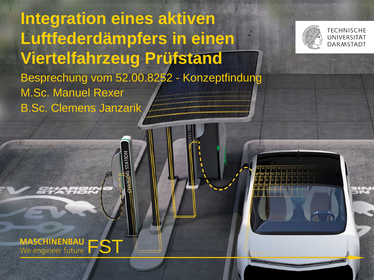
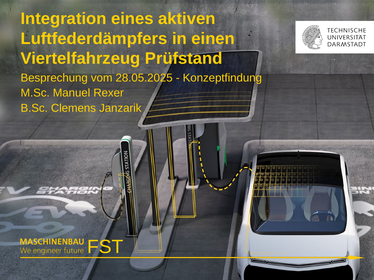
52.00.8252: 52.00.8252 -> 28.05.2025
